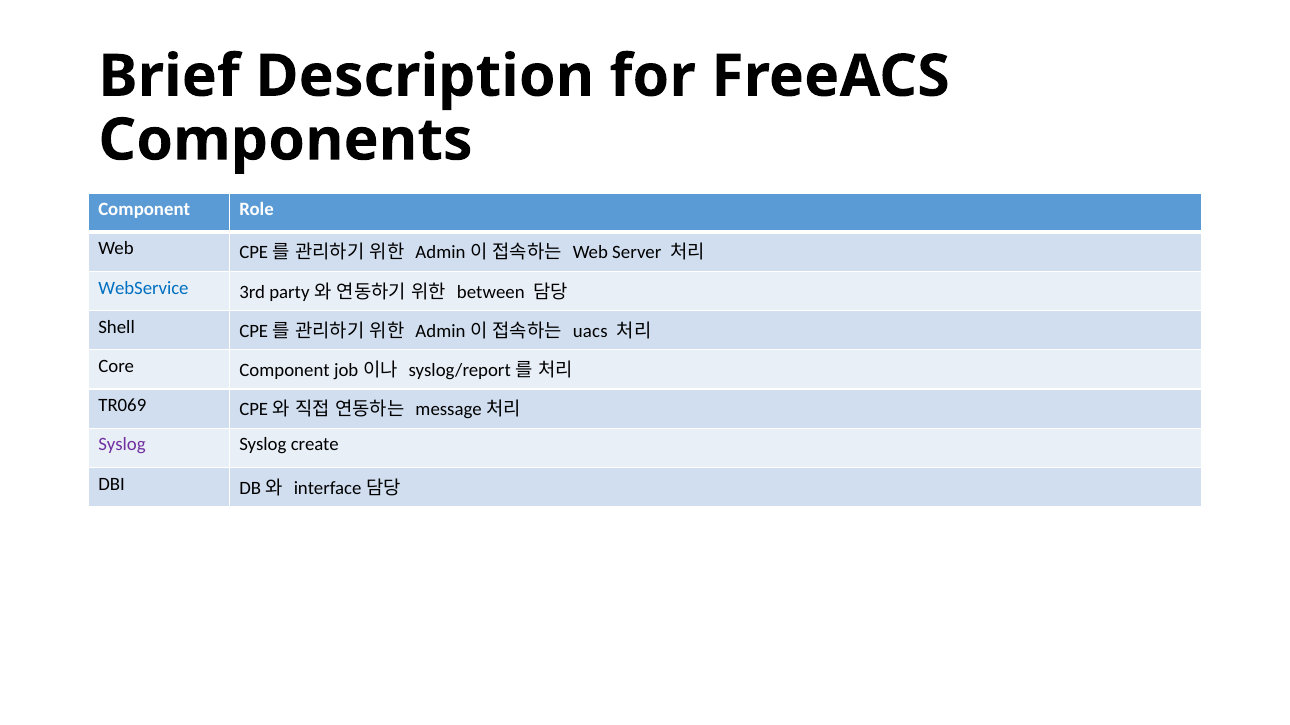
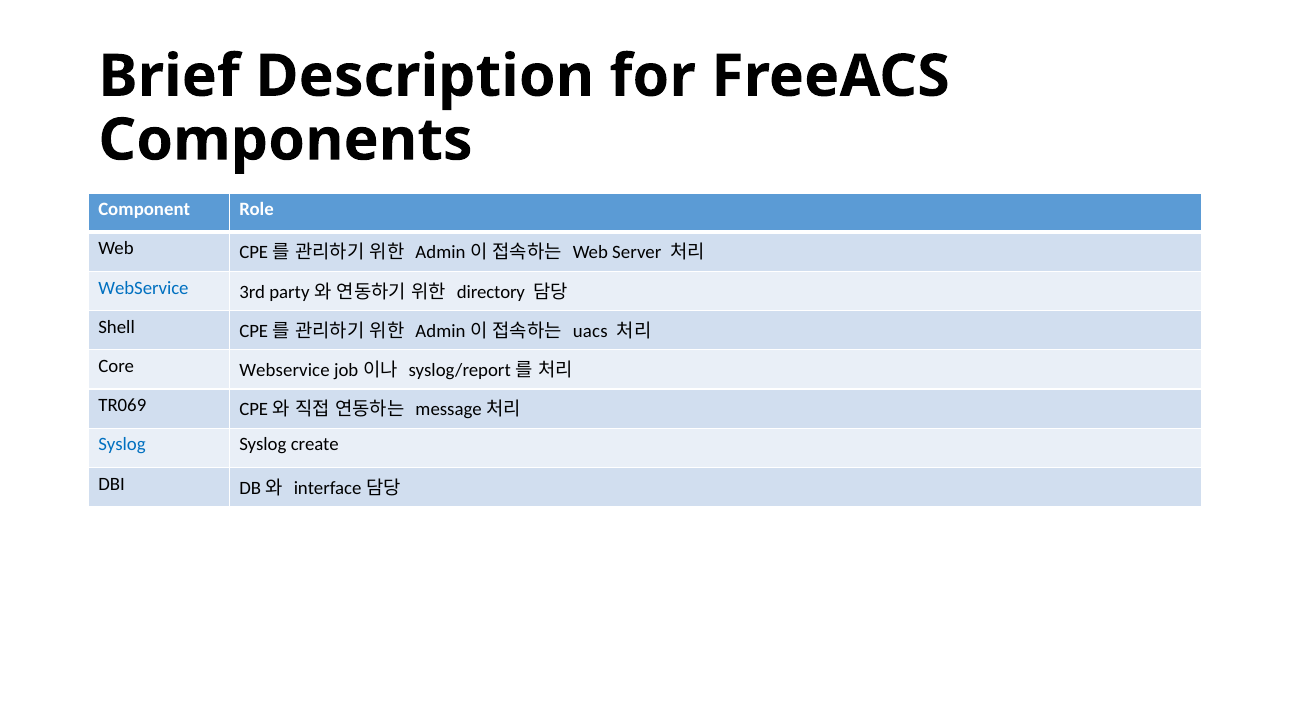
between: between -> directory
Core Component: Component -> Webservice
Syslog at (122, 445) colour: purple -> blue
